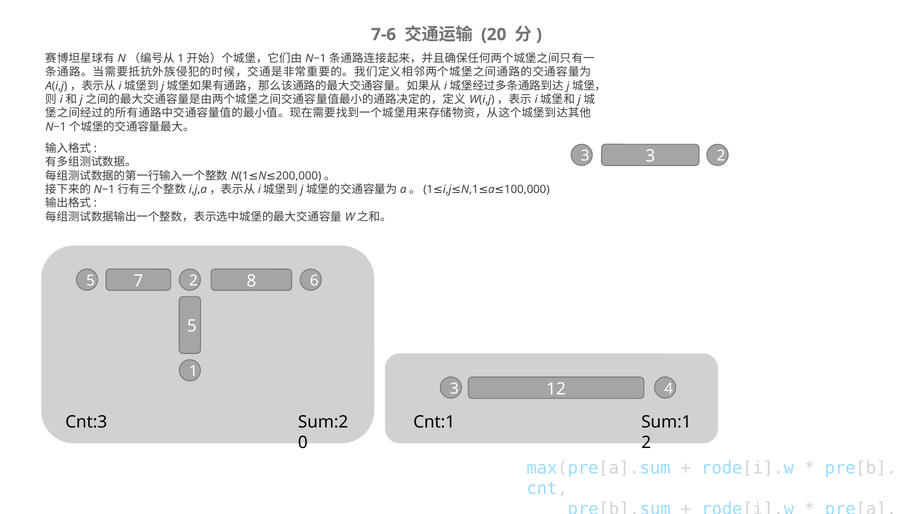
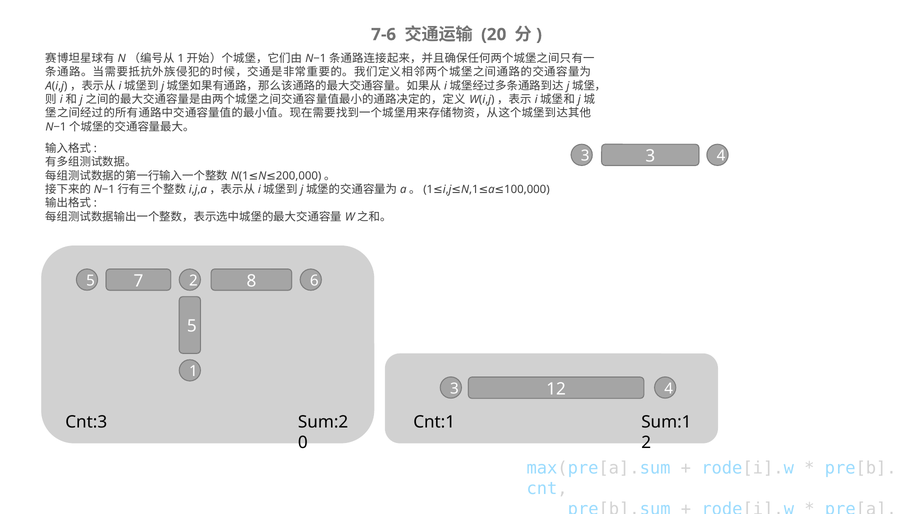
3 3 2: 2 -> 4
